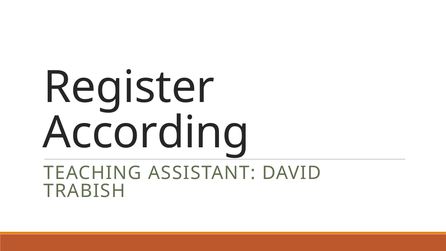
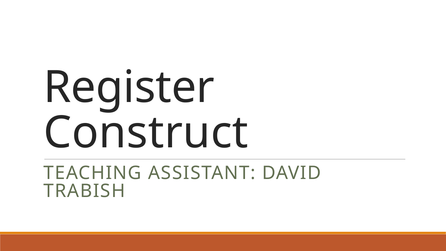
According: According -> Construct
